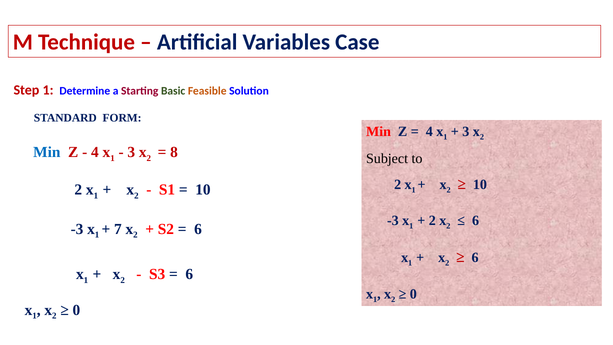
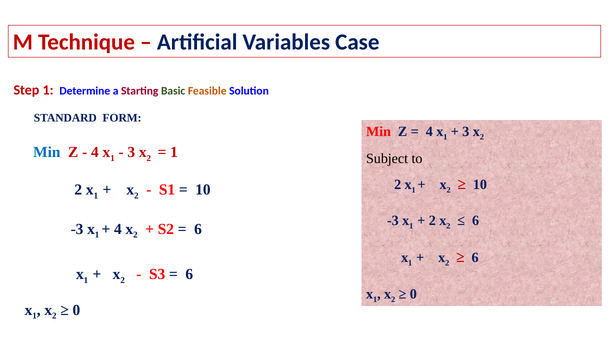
8 at (174, 152): 8 -> 1
7 at (118, 229): 7 -> 4
